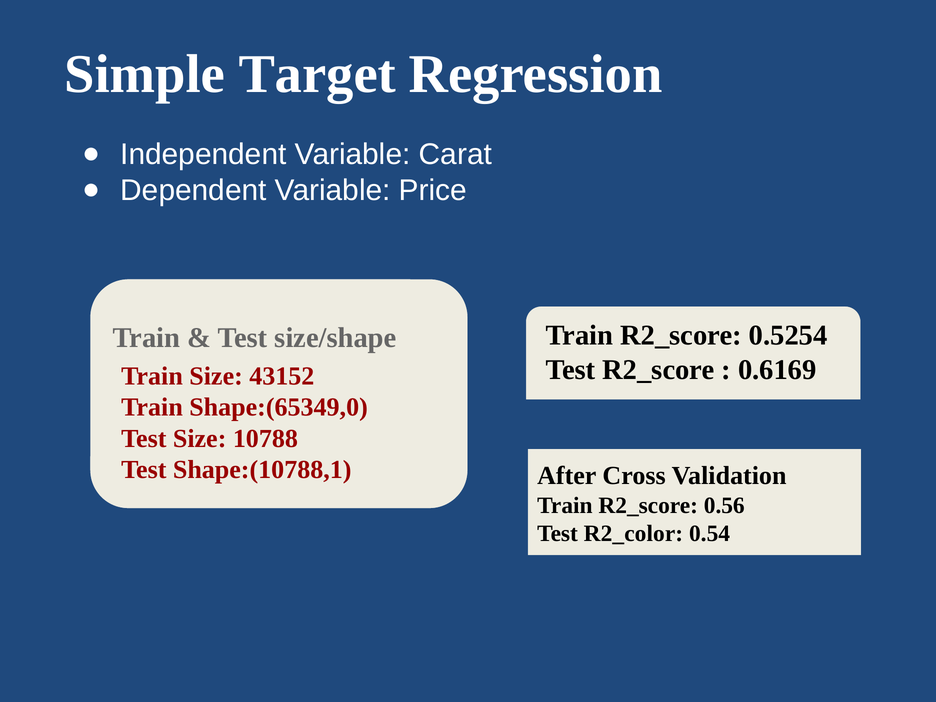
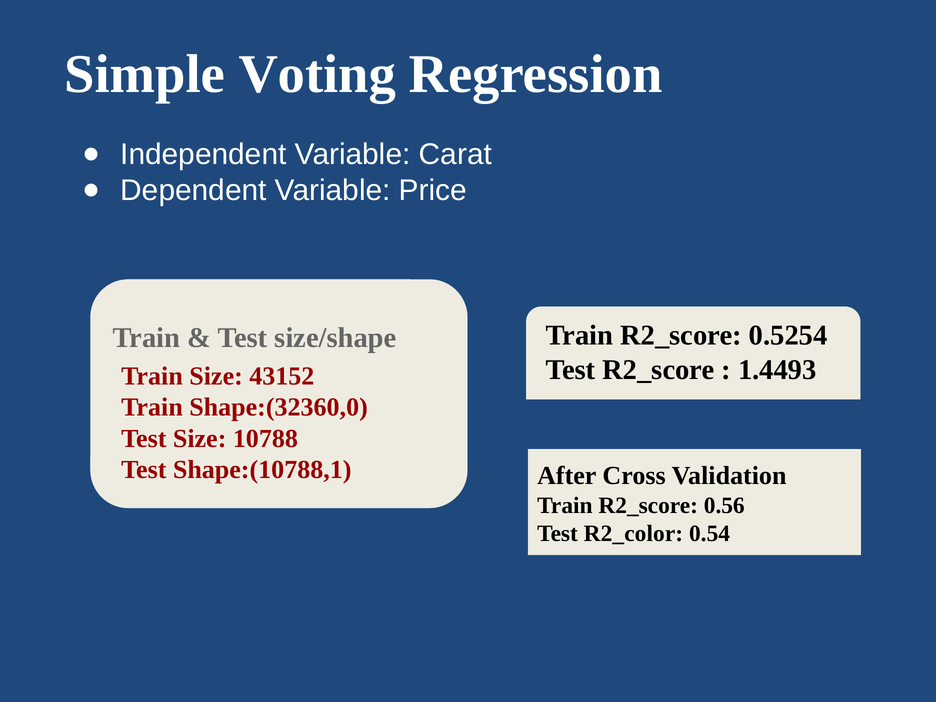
Target: Target -> Voting
0.6169: 0.6169 -> 1.4493
Shape:(65349,0: Shape:(65349,0 -> Shape:(32360,0
